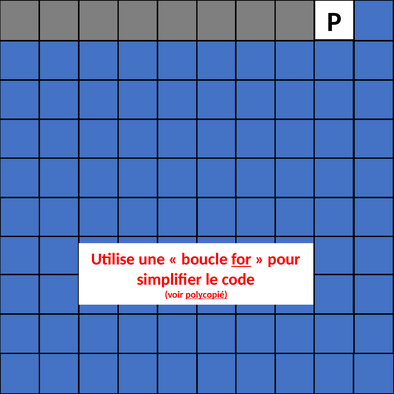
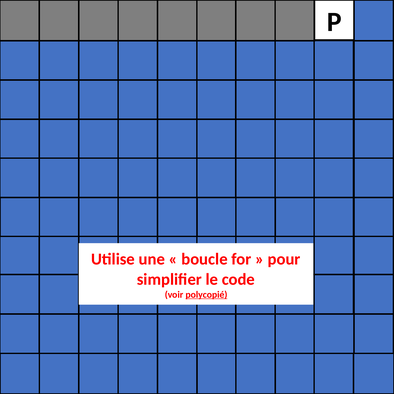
for underline: present -> none
